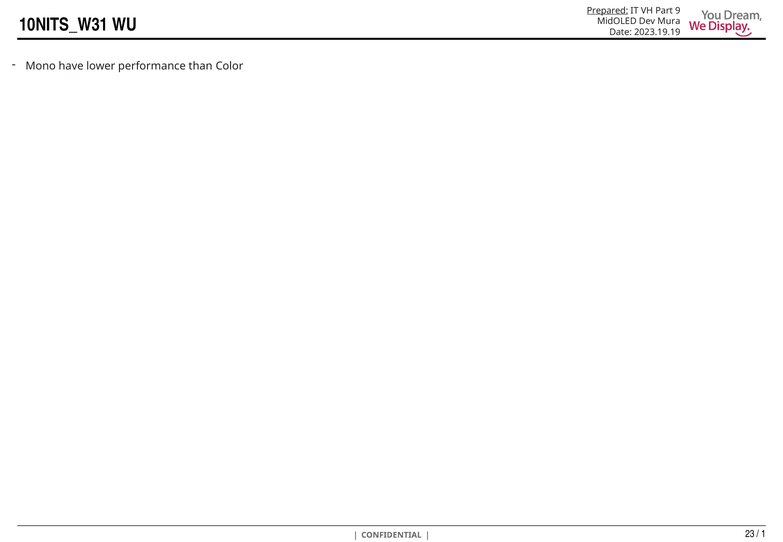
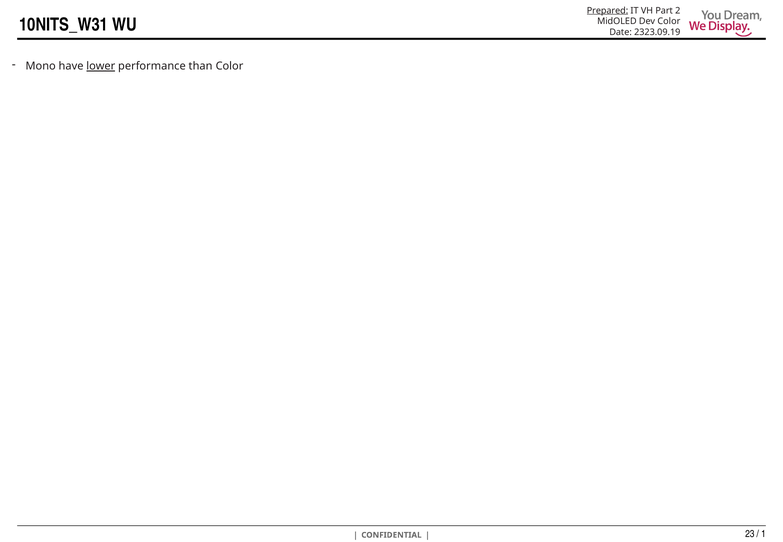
9: 9 -> 2
Dev Mura: Mura -> Color
2023.19.19: 2023.19.19 -> 2323.09.19
lower underline: none -> present
